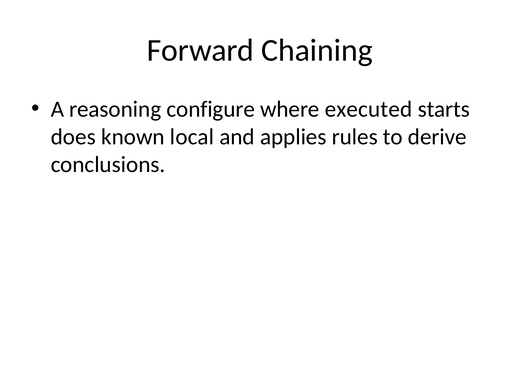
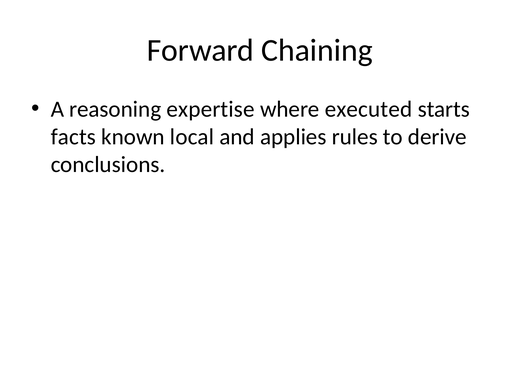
configure: configure -> expertise
does: does -> facts
